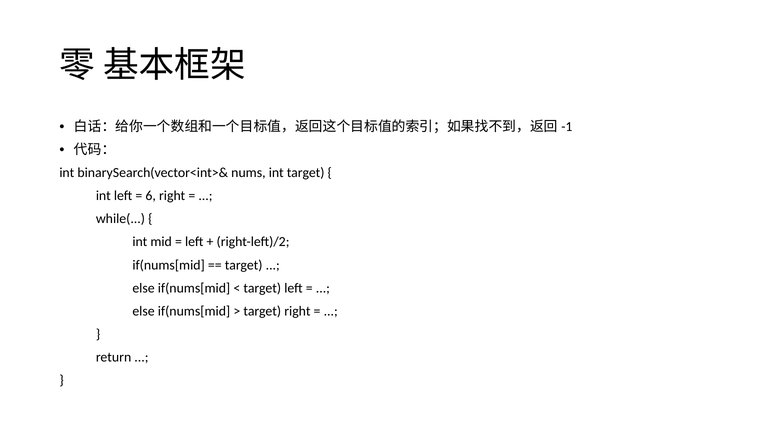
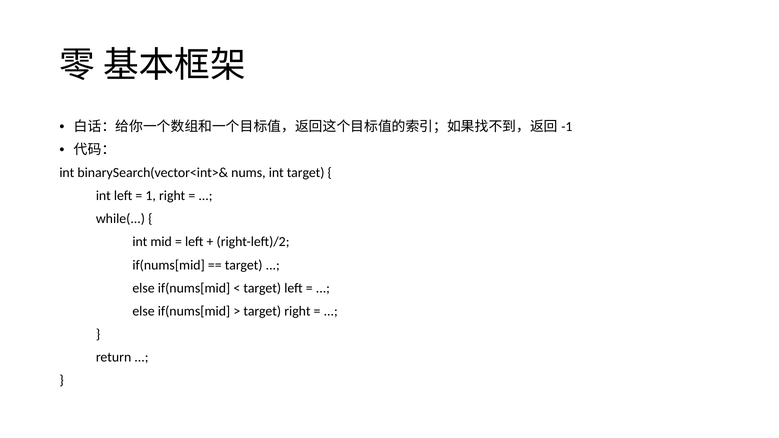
6: 6 -> 1
